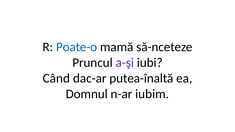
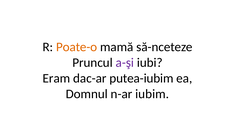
Poate-o colour: blue -> orange
Când: Când -> Eram
putea-înaltă: putea-înaltă -> putea-iubim
